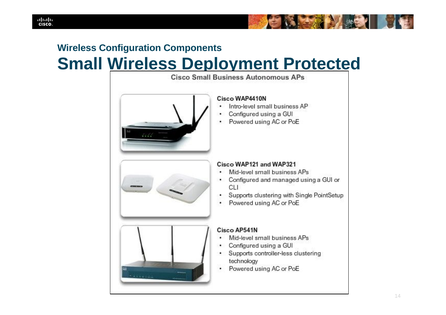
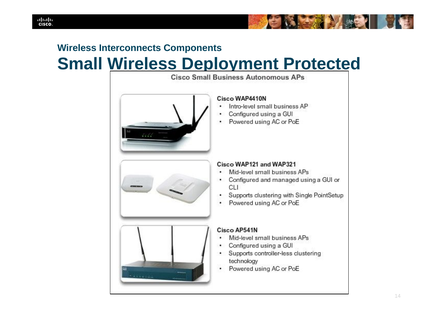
Configuration: Configuration -> Interconnects
